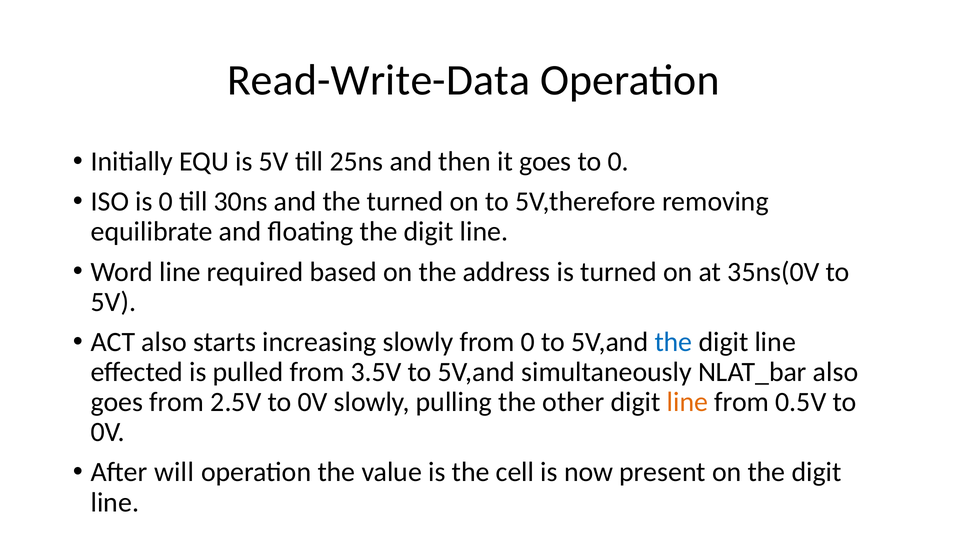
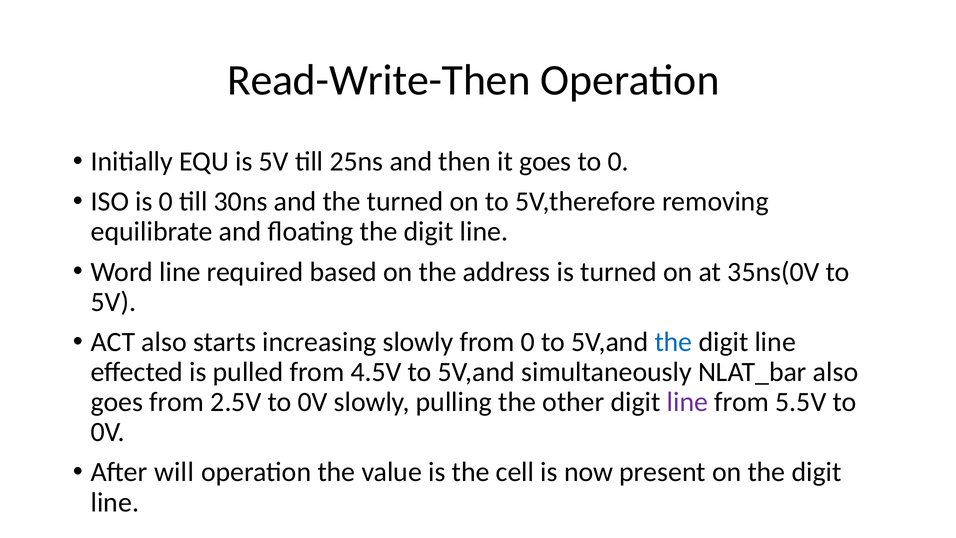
Read-Write-Data: Read-Write-Data -> Read-Write-Then
3.5V: 3.5V -> 4.5V
line at (687, 402) colour: orange -> purple
0.5V: 0.5V -> 5.5V
